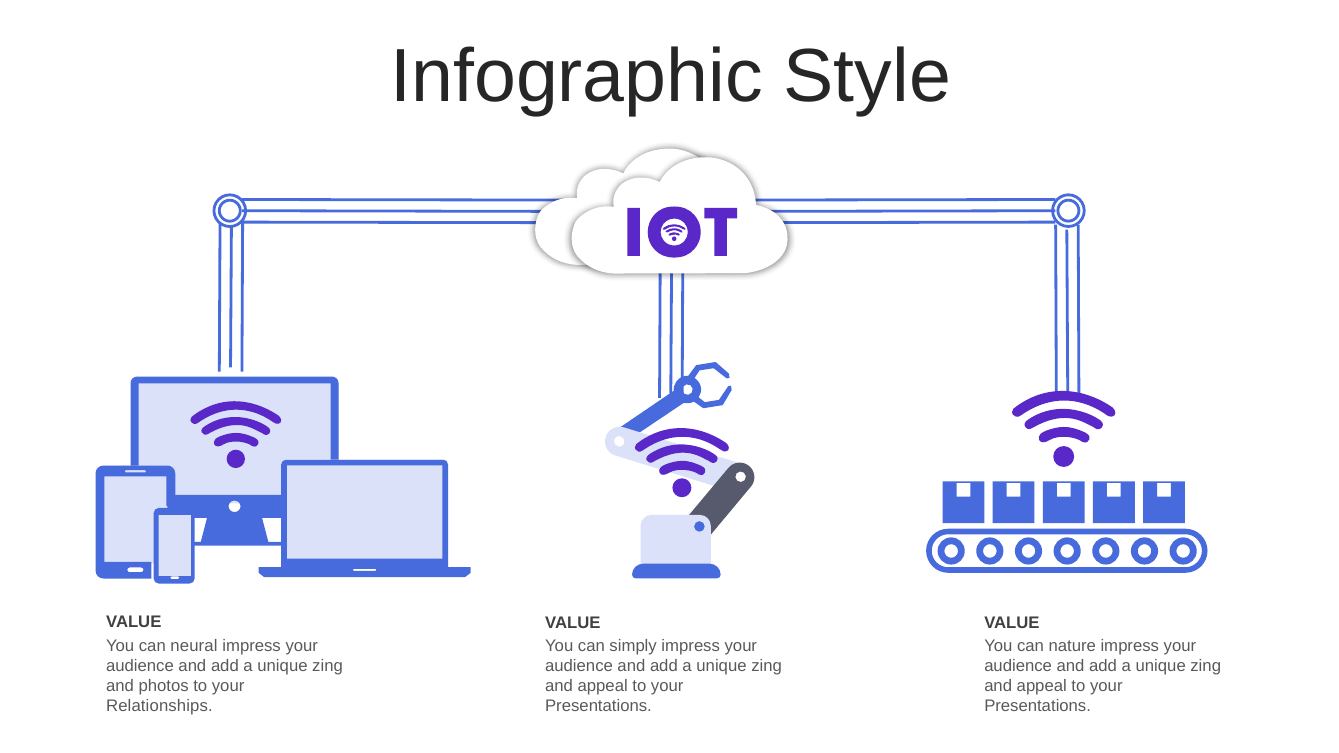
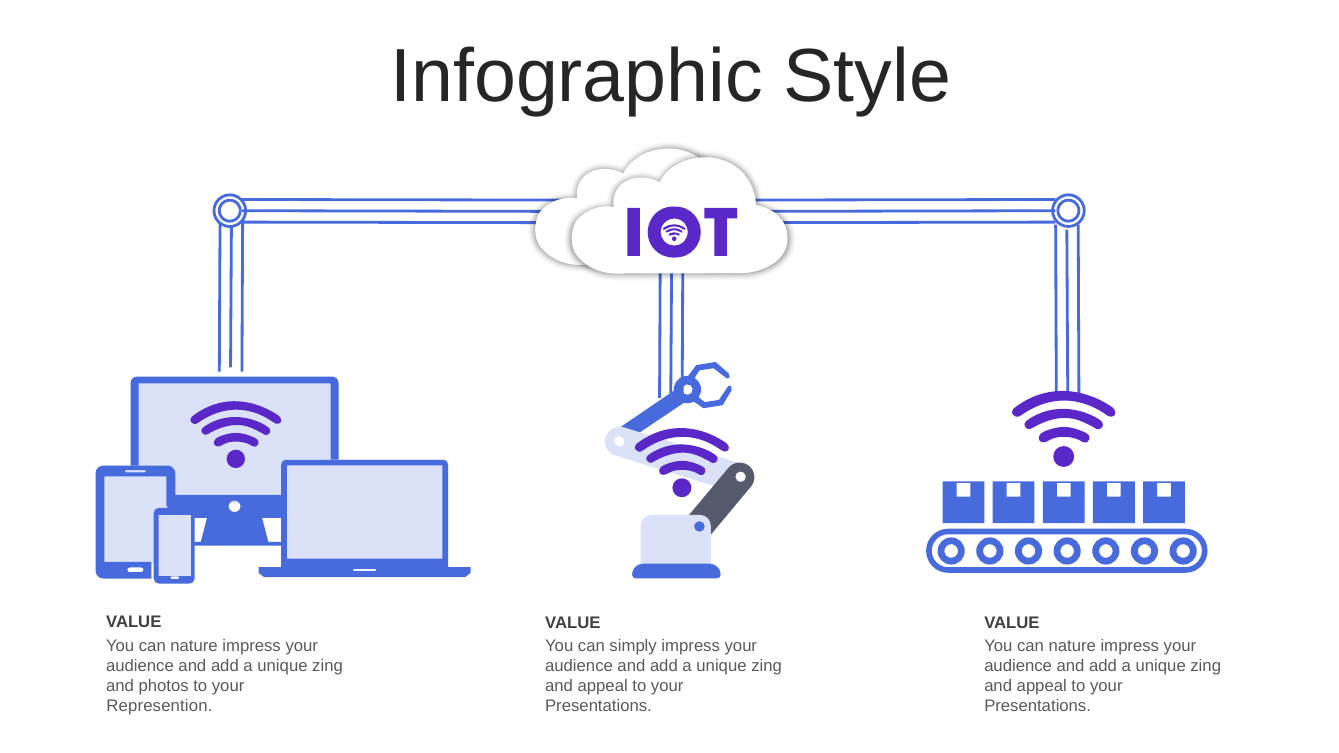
neural at (194, 646): neural -> nature
Relationships: Relationships -> Represention
